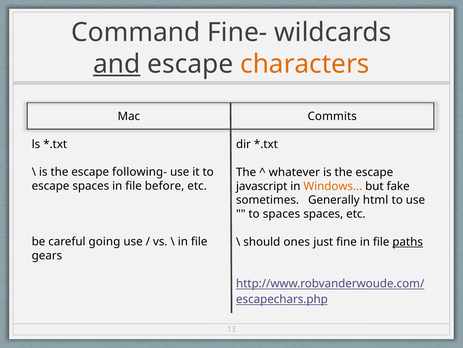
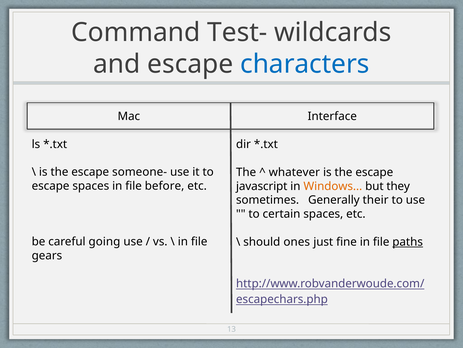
Fine-: Fine- -> Test-
and underline: present -> none
characters colour: orange -> blue
Commits: Commits -> Interface
following-: following- -> someone-
fake: fake -> they
html: html -> their
to spaces: spaces -> certain
